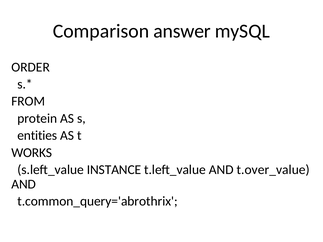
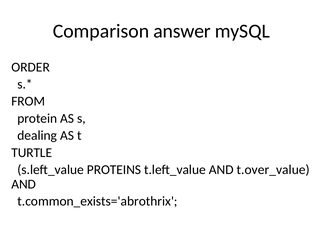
entities: entities -> dealing
WORKS: WORKS -> TURTLE
INSTANCE: INSTANCE -> PROTEINS
t.common_query='abrothrix: t.common_query='abrothrix -> t.common_exists='abrothrix
